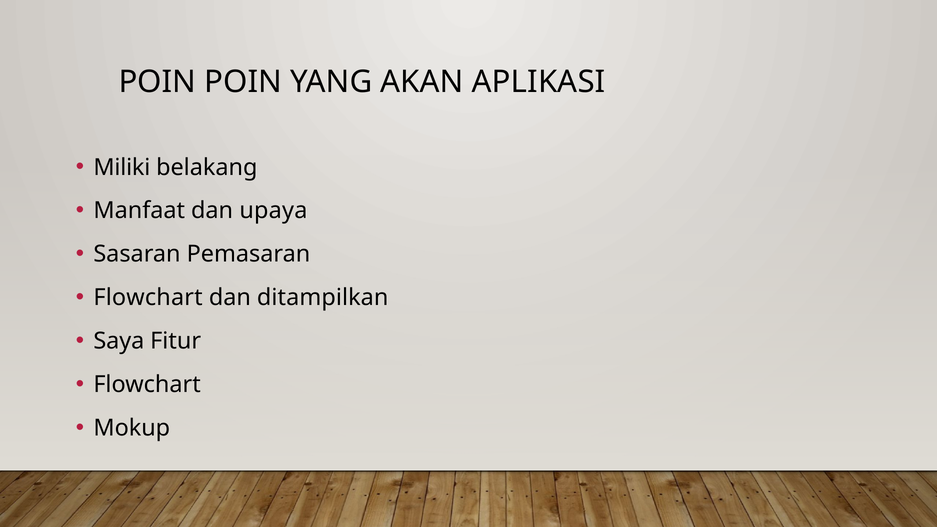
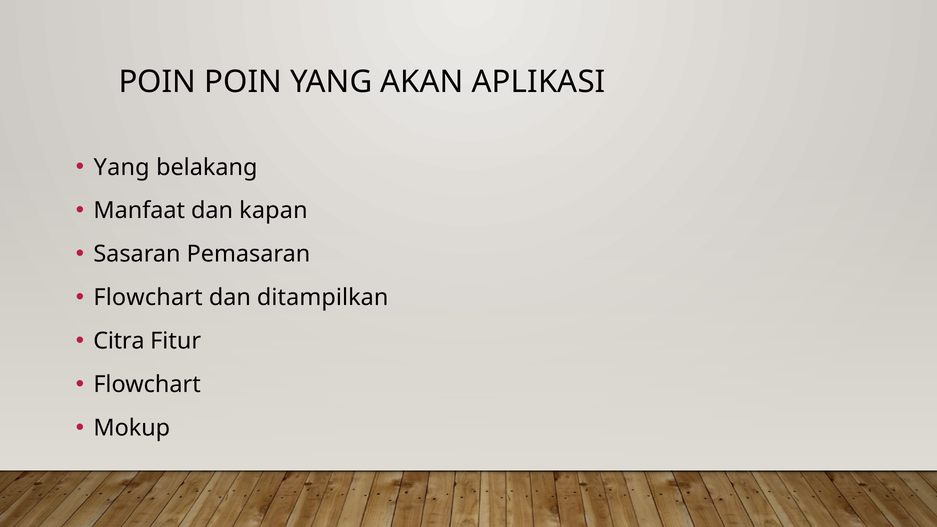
Miliki at (122, 167): Miliki -> Yang
upaya: upaya -> kapan
Saya: Saya -> Citra
